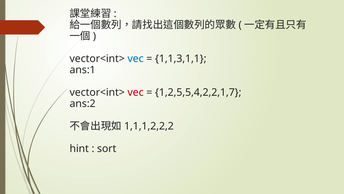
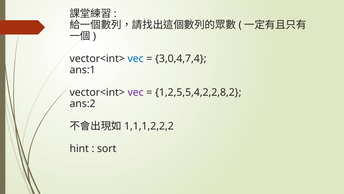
1,1,3,1,1: 1,1,3,1,1 -> 3,0,4,7,4
vec at (136, 92) colour: red -> purple
1,2,5,5,4,2,2,1,7: 1,2,5,5,4,2,2,1,7 -> 1,2,5,5,4,2,2,8,2
